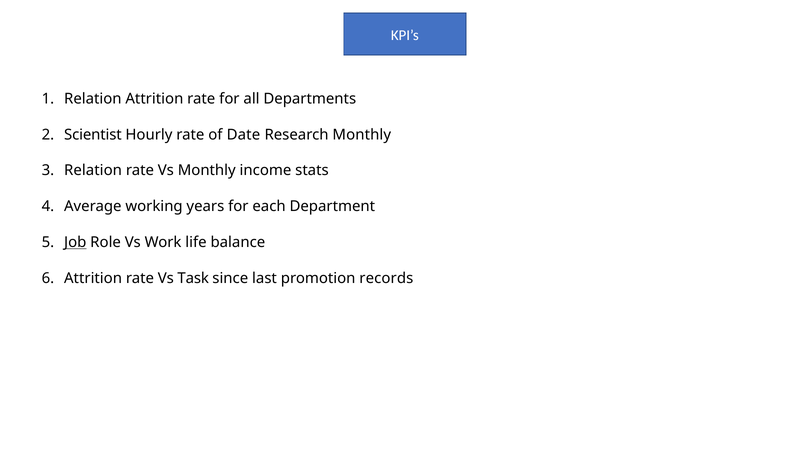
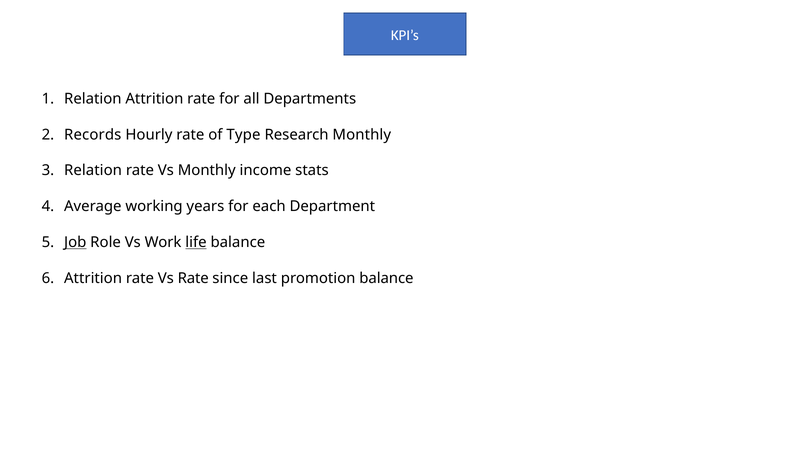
Scientist: Scientist -> Records
Date: Date -> Type
life underline: none -> present
Vs Task: Task -> Rate
promotion records: records -> balance
